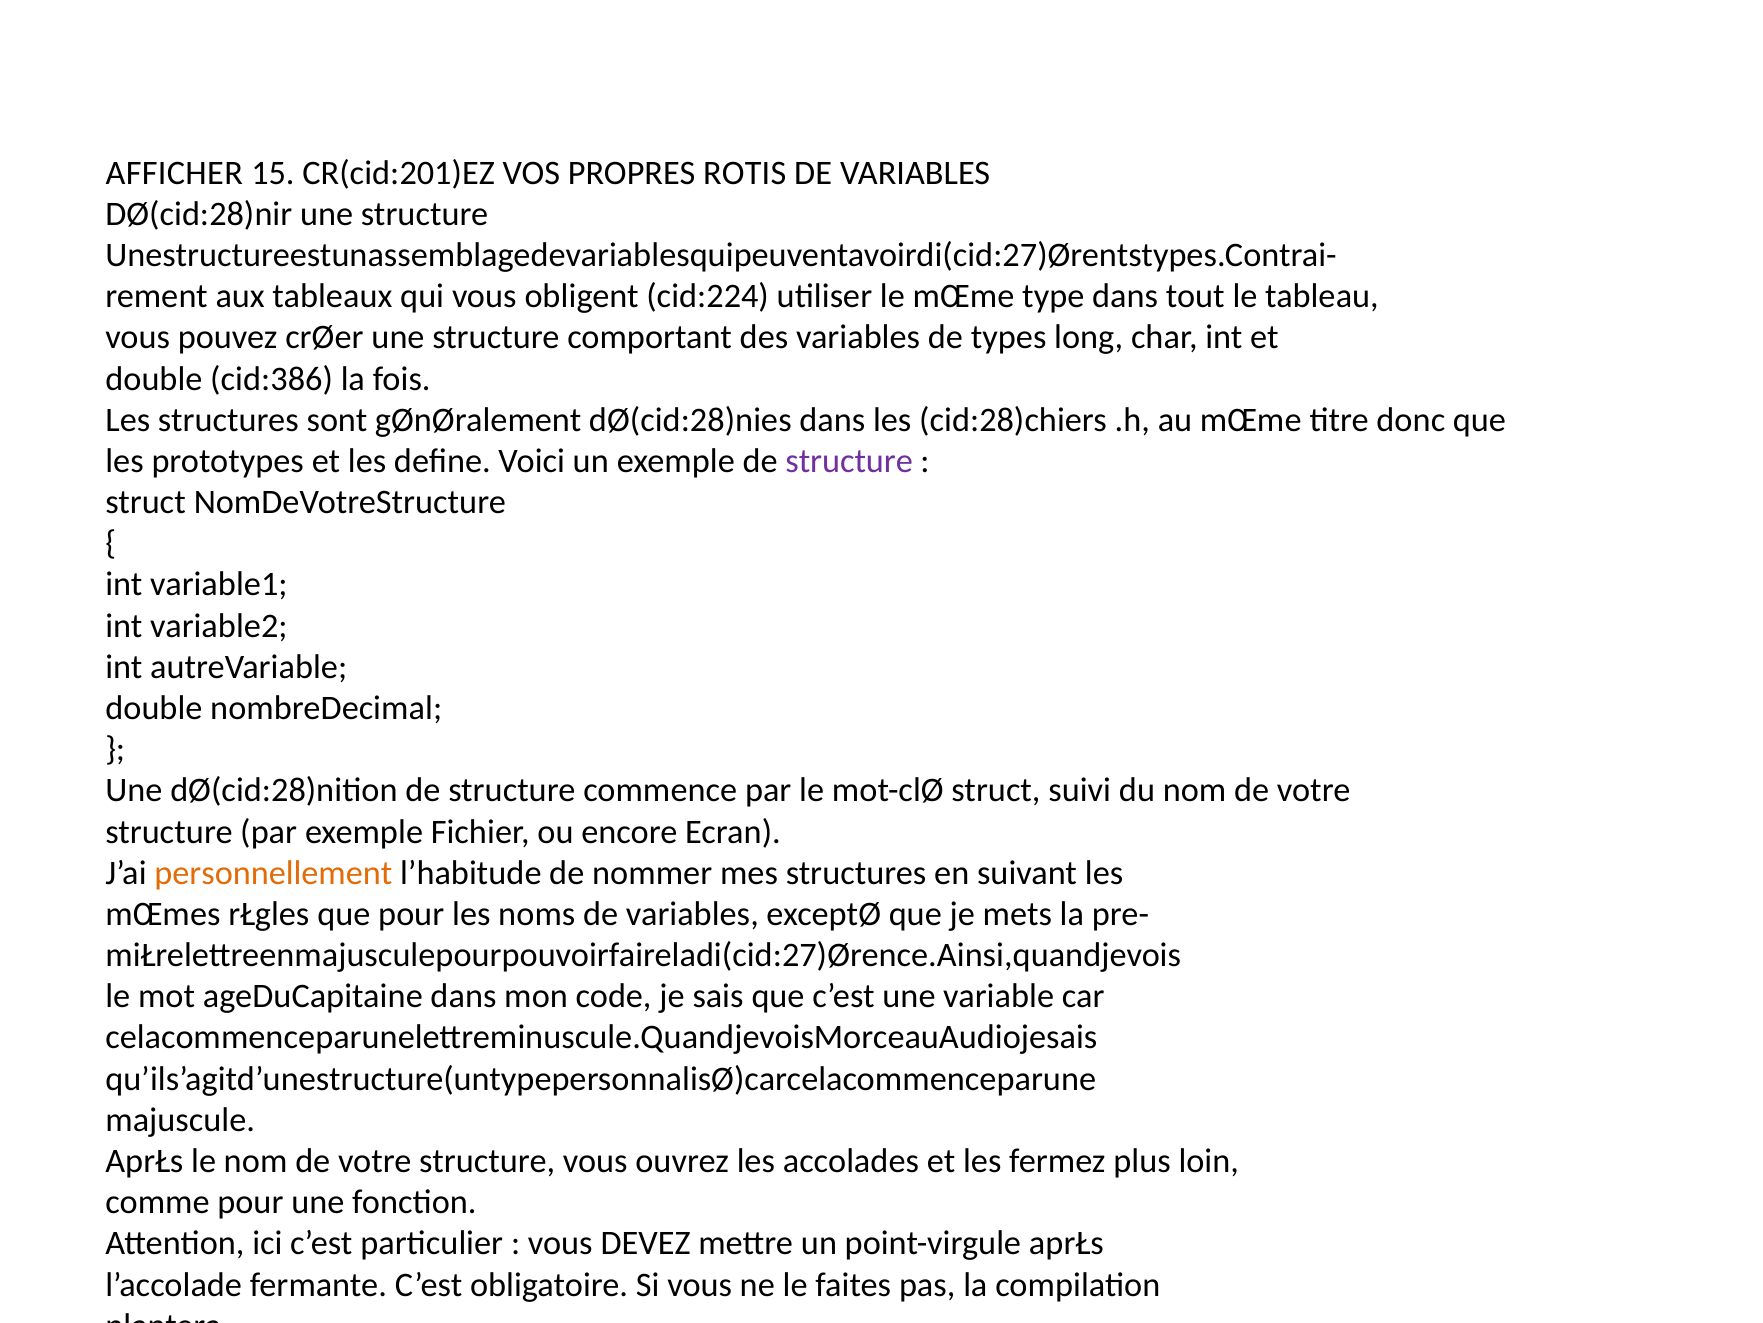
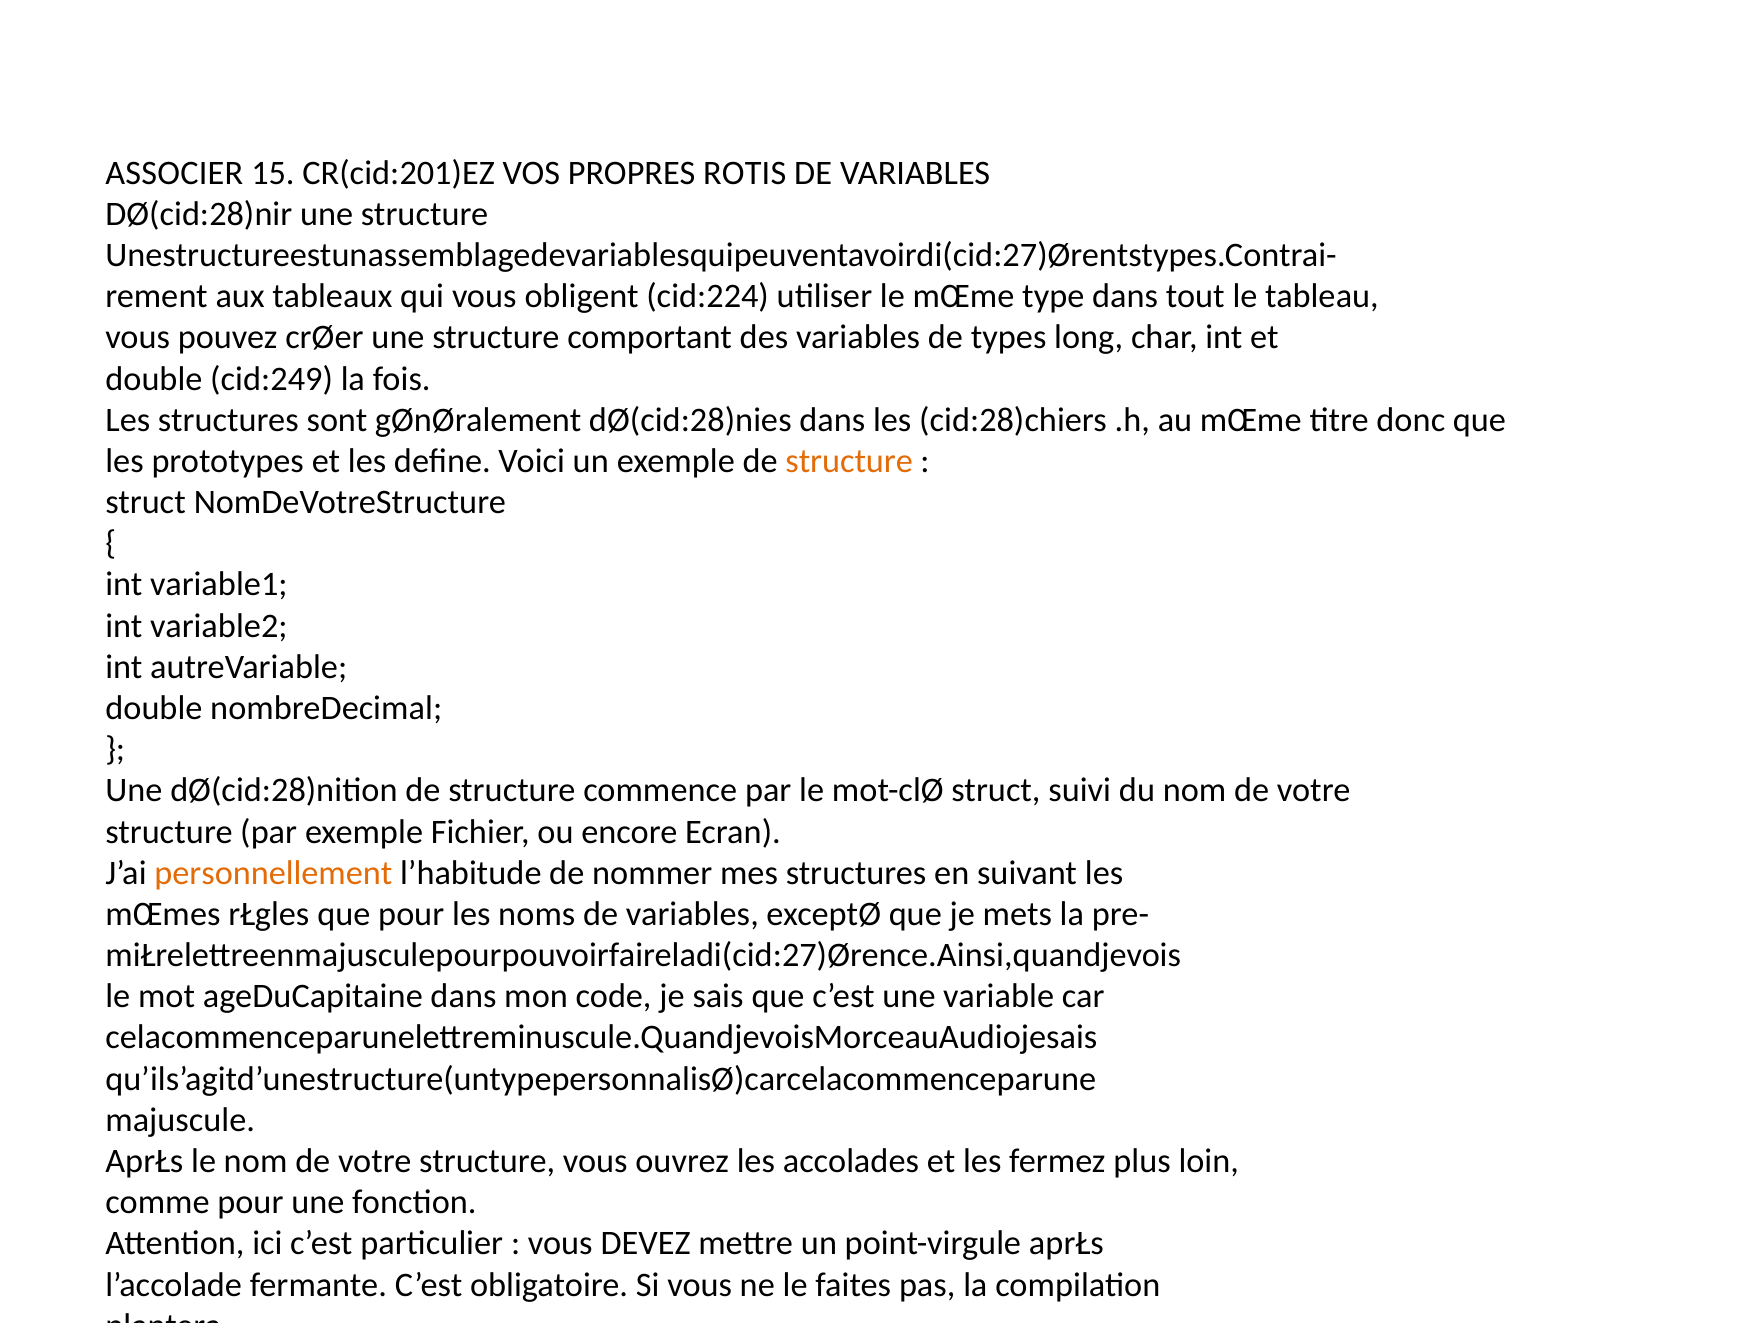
AFFICHER: AFFICHER -> ASSOCIER
cid:386: cid:386 -> cid:249
structure at (849, 461) colour: purple -> orange
